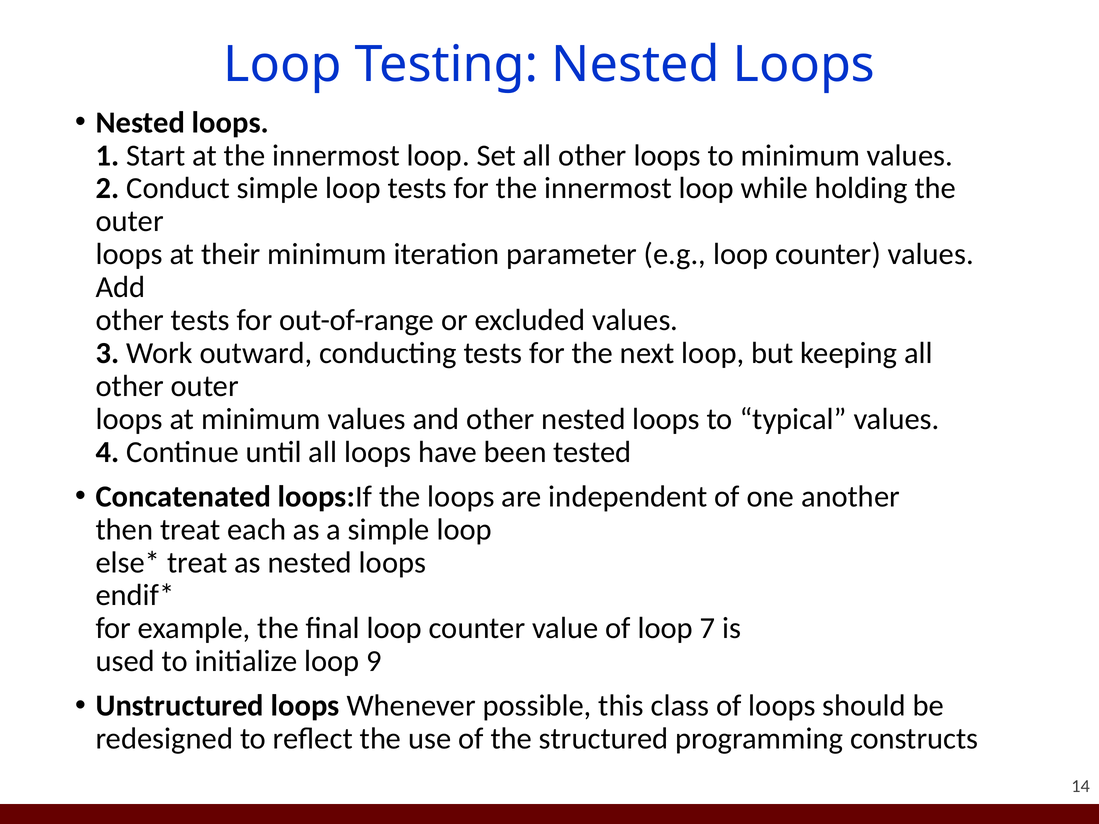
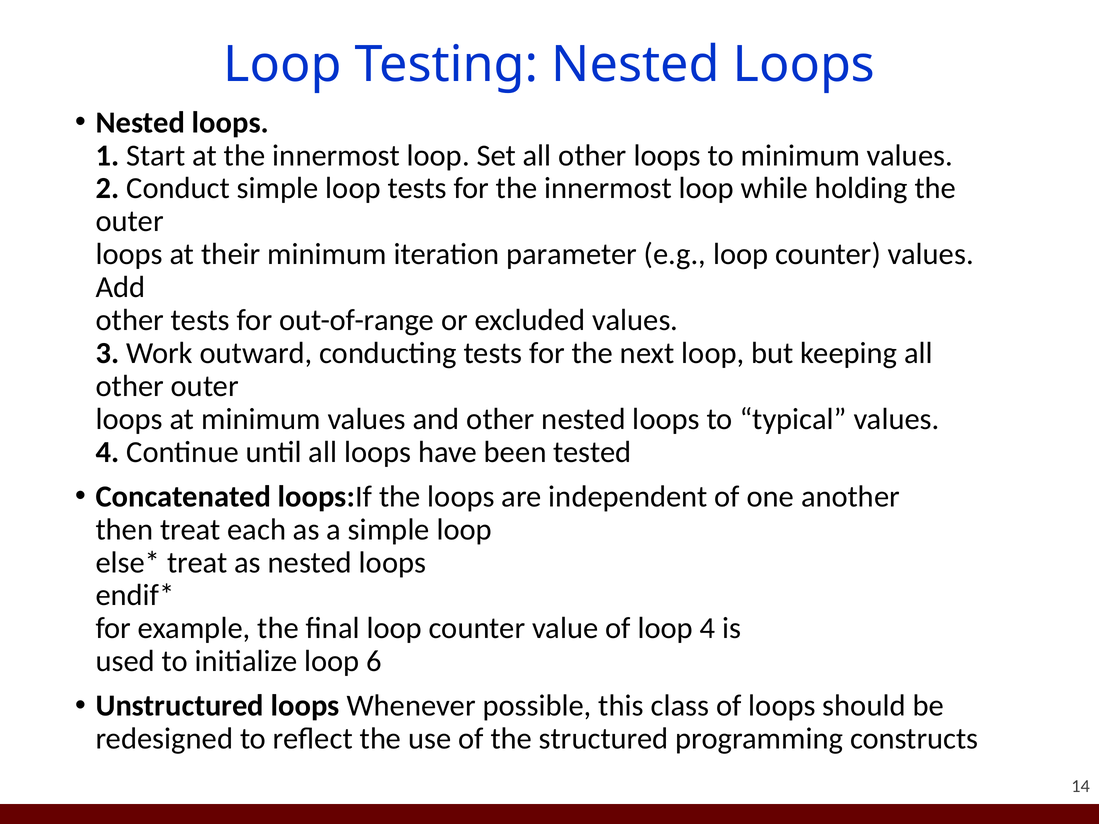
loop 7: 7 -> 4
9: 9 -> 6
